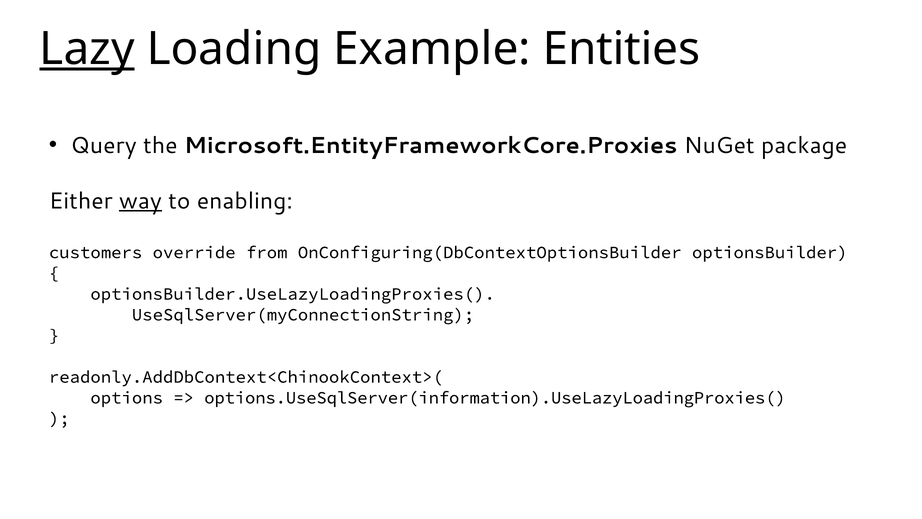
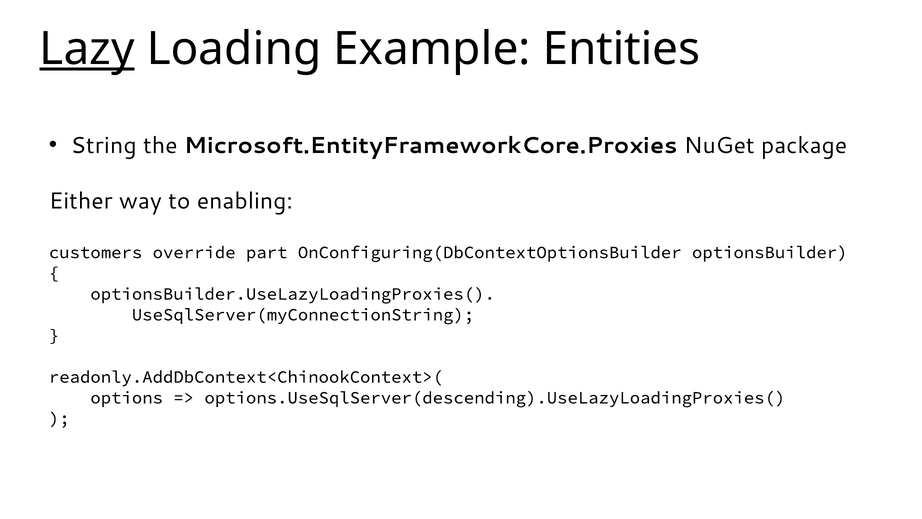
Query: Query -> String
way underline: present -> none
from: from -> part
options.UseSqlServer(information).UseLazyLoadingProxies(: options.UseSqlServer(information).UseLazyLoadingProxies( -> options.UseSqlServer(descending).UseLazyLoadingProxies(
